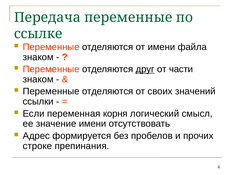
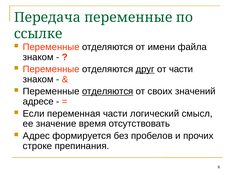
отделяются at (108, 92) underline: none -> present
ссылки: ссылки -> адресе
переменная корня: корня -> части
значение имени: имени -> время
